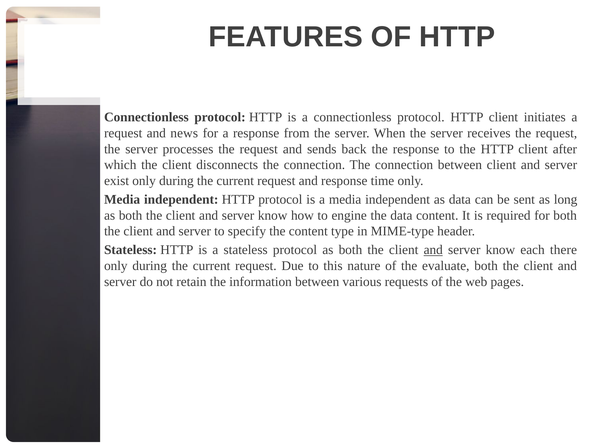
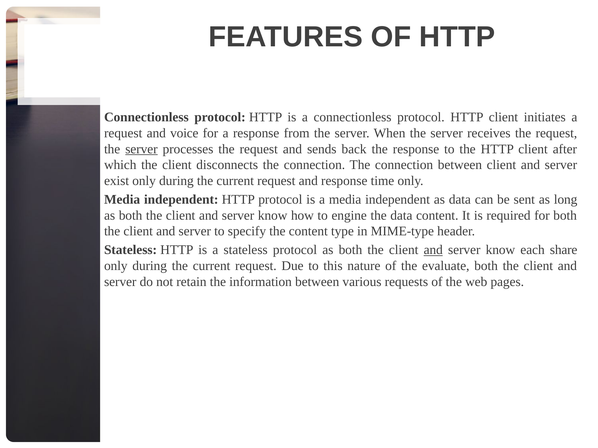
news: news -> voice
server at (141, 149) underline: none -> present
there: there -> share
